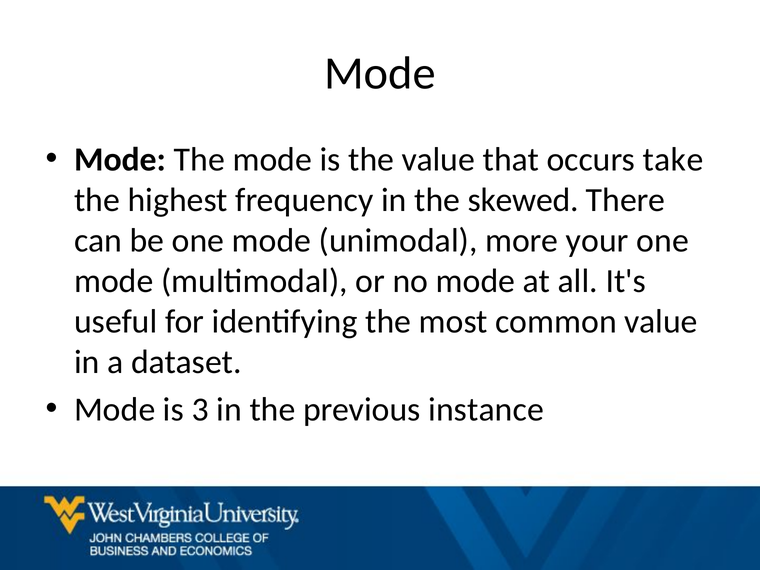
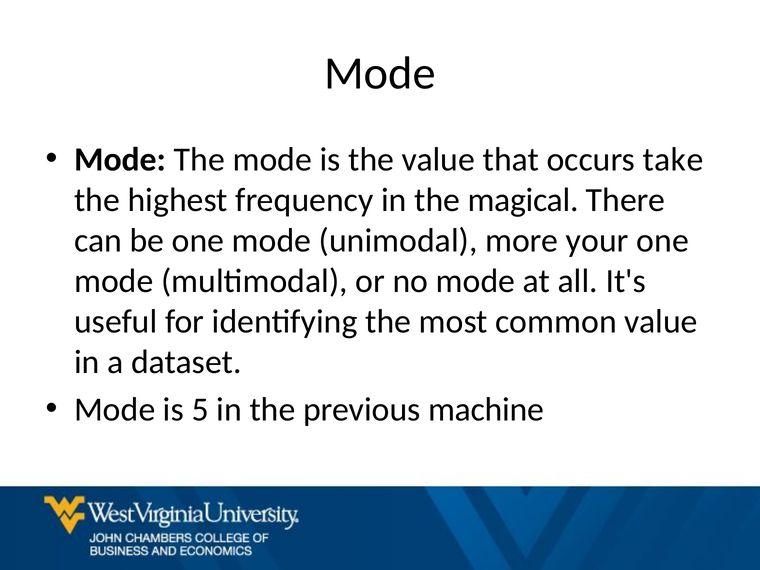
skewed: skewed -> magical
3: 3 -> 5
instance: instance -> machine
